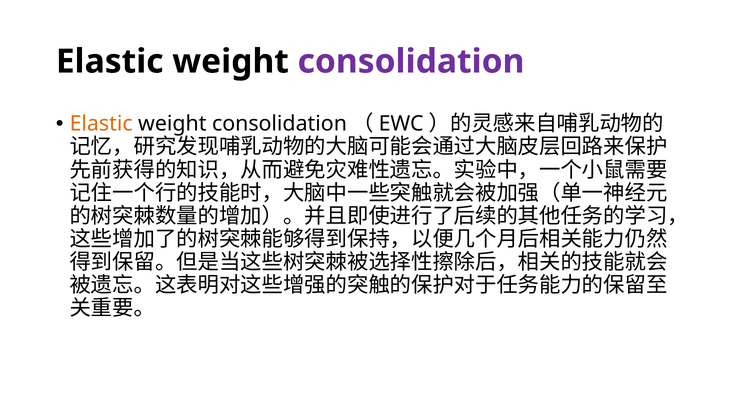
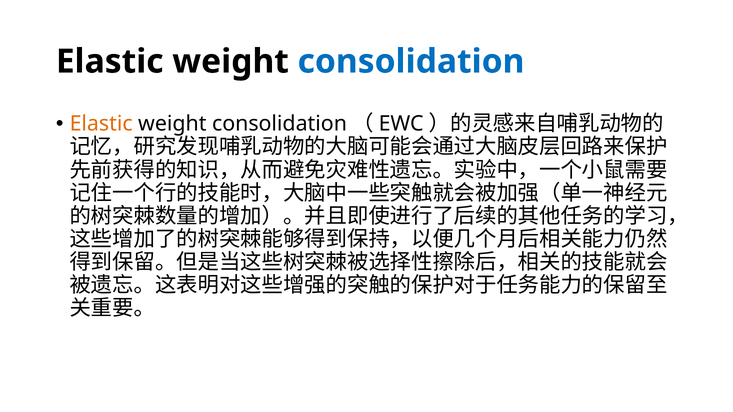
consolidation at (411, 62) colour: purple -> blue
